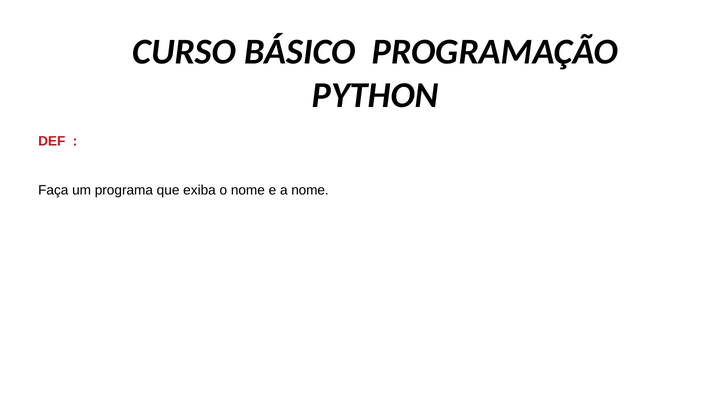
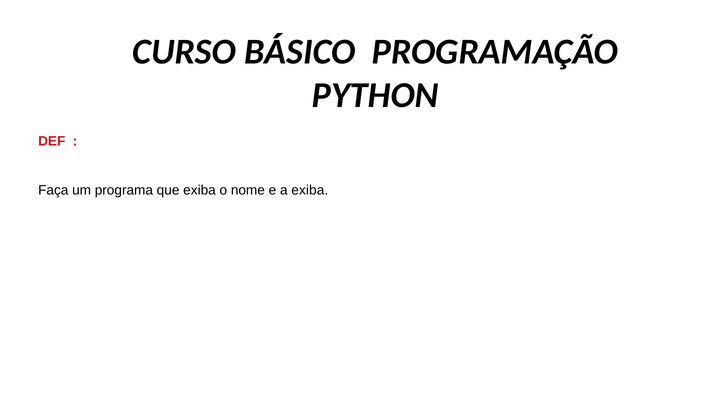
a nome: nome -> exiba
